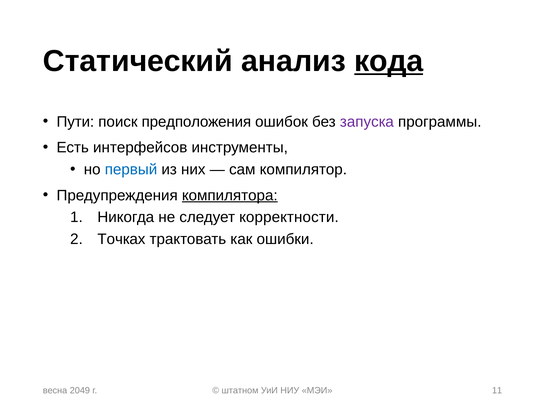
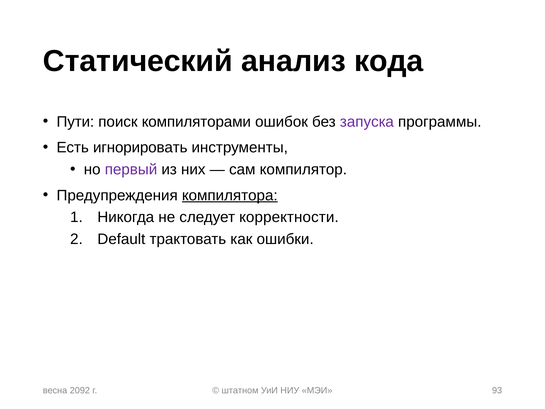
кода underline: present -> none
предположения: предположения -> компиляторами
интерфейсов: интерфейсов -> игнорировать
первый colour: blue -> purple
Точках: Точках -> Default
2049: 2049 -> 2092
11: 11 -> 93
